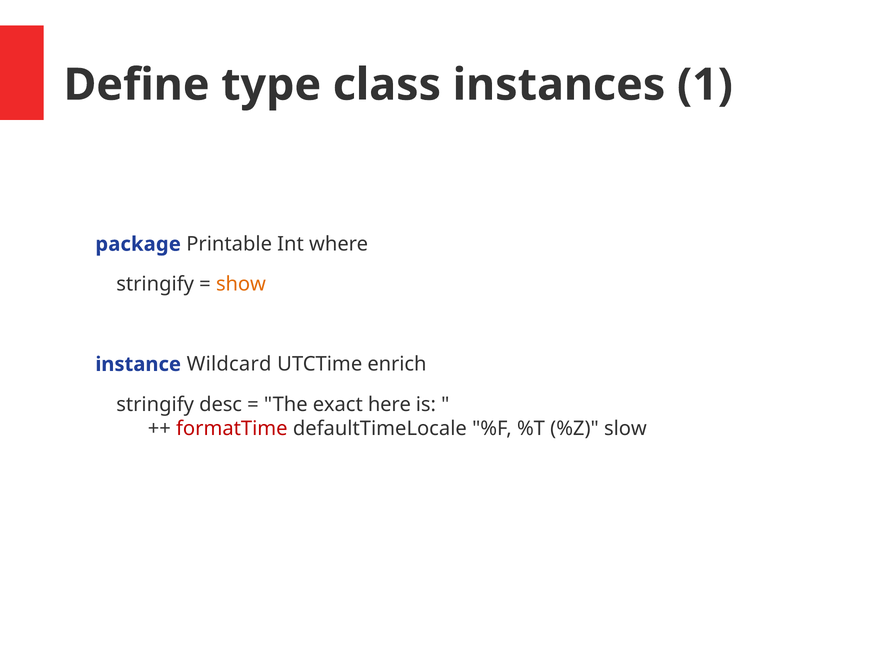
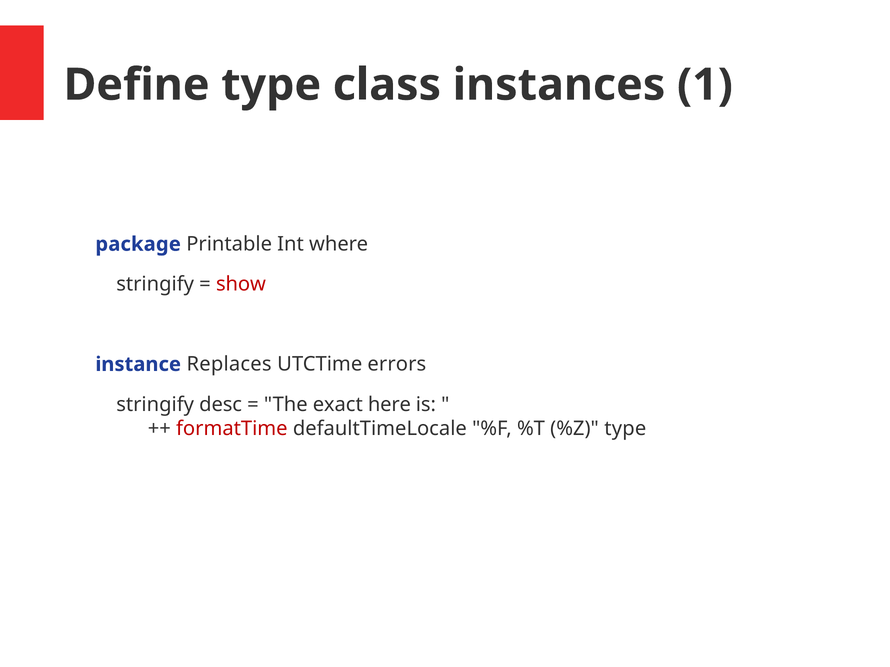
show colour: orange -> red
Wildcard: Wildcard -> Replaces
enrich: enrich -> errors
%Z slow: slow -> type
